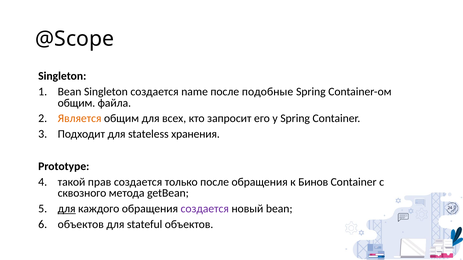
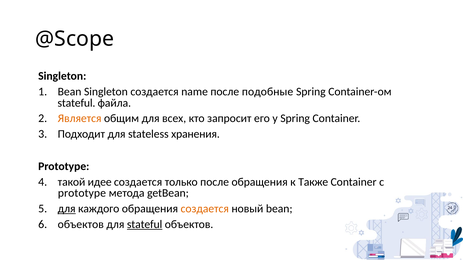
общим at (76, 103): общим -> stateful
прав: прав -> идее
Бинов: Бинов -> Также
сквозного at (82, 193): сквозного -> prototype
создается at (205, 209) colour: purple -> orange
stateful at (145, 225) underline: none -> present
